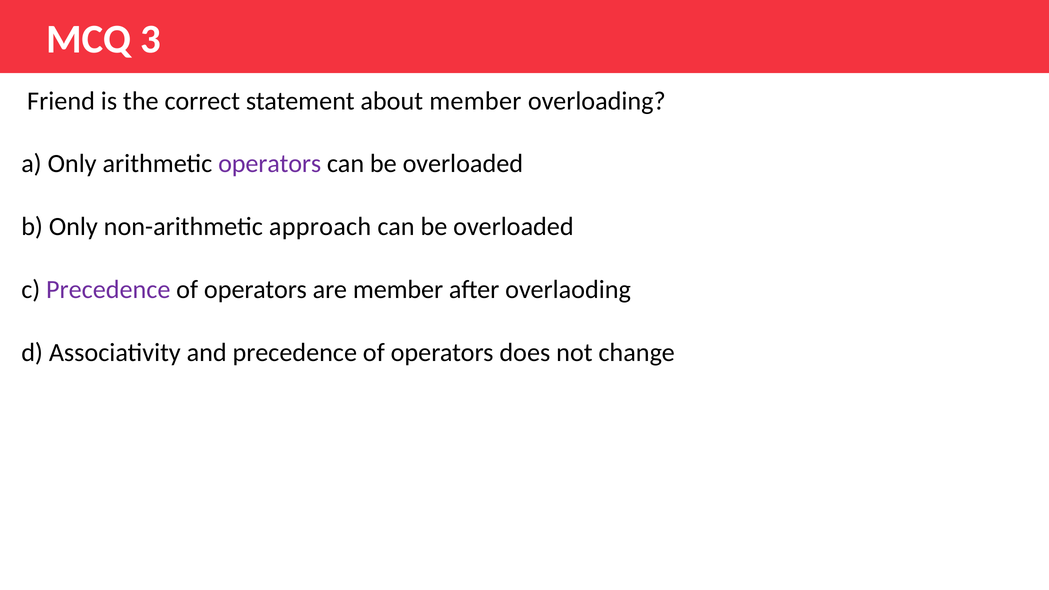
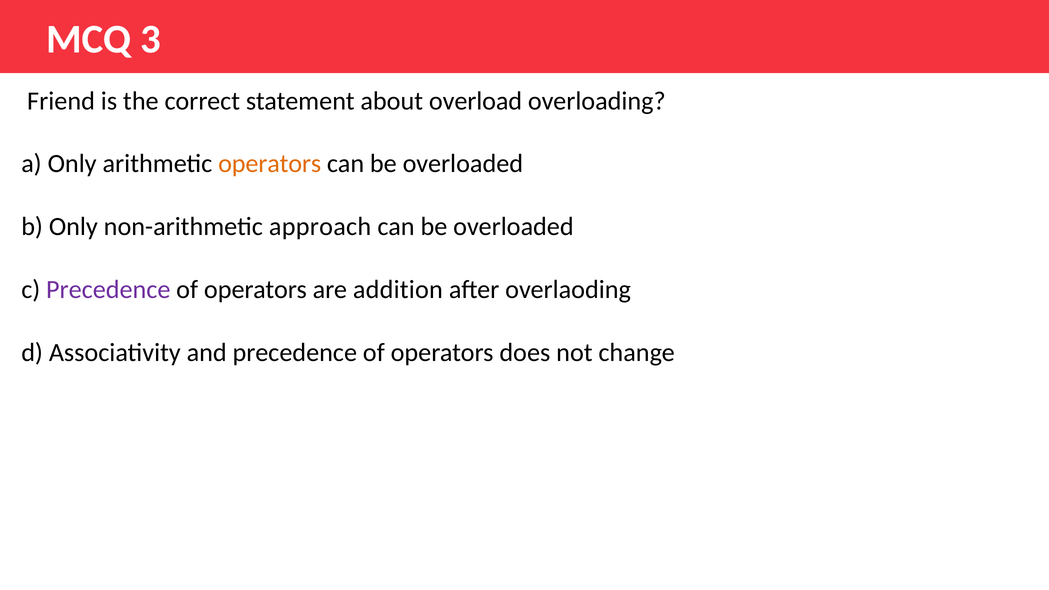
about member: member -> overload
operators at (270, 164) colour: purple -> orange
are member: member -> addition
